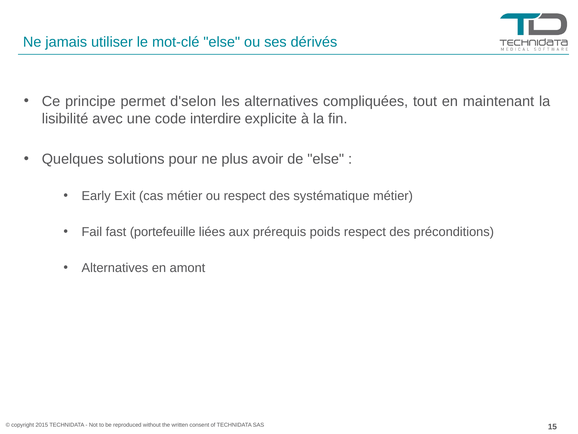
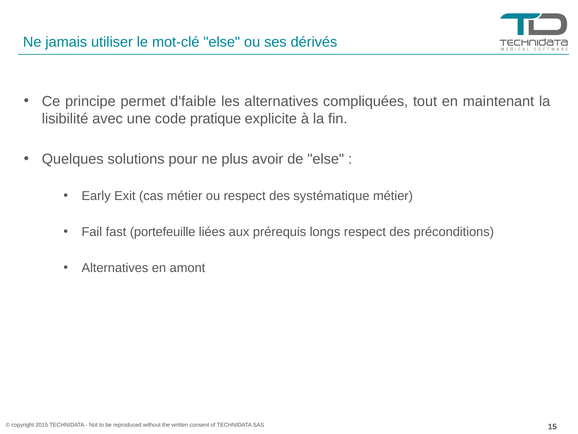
d'selon: d'selon -> d'faible
interdire: interdire -> pratique
poids: poids -> longs
